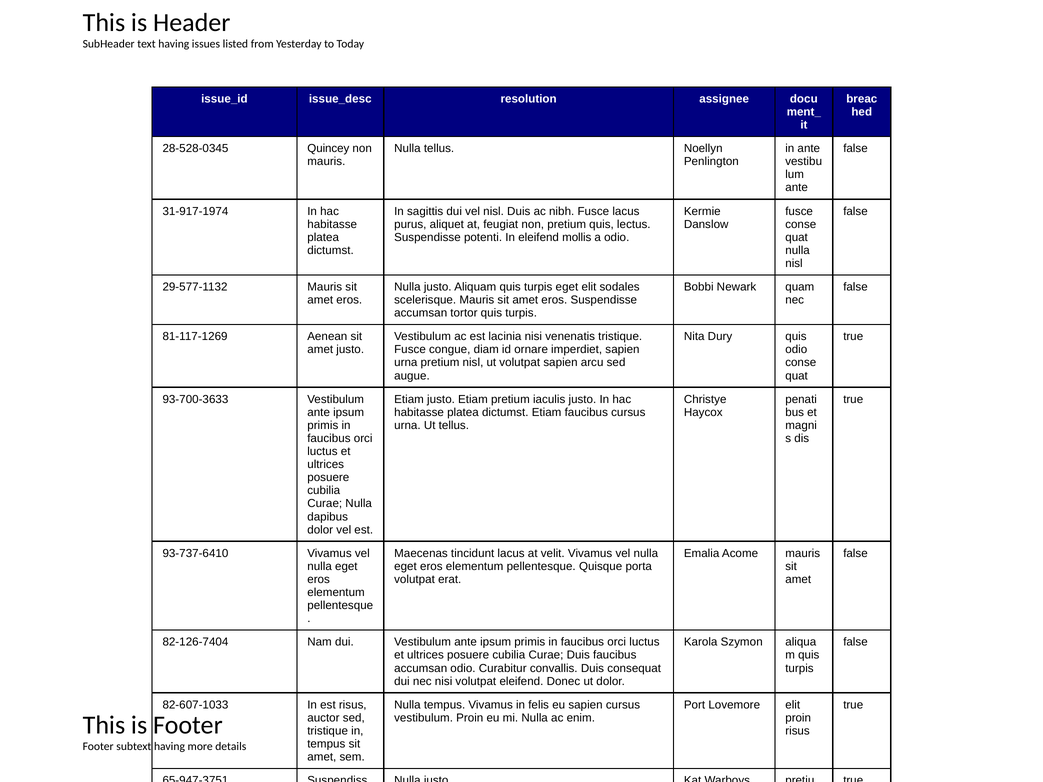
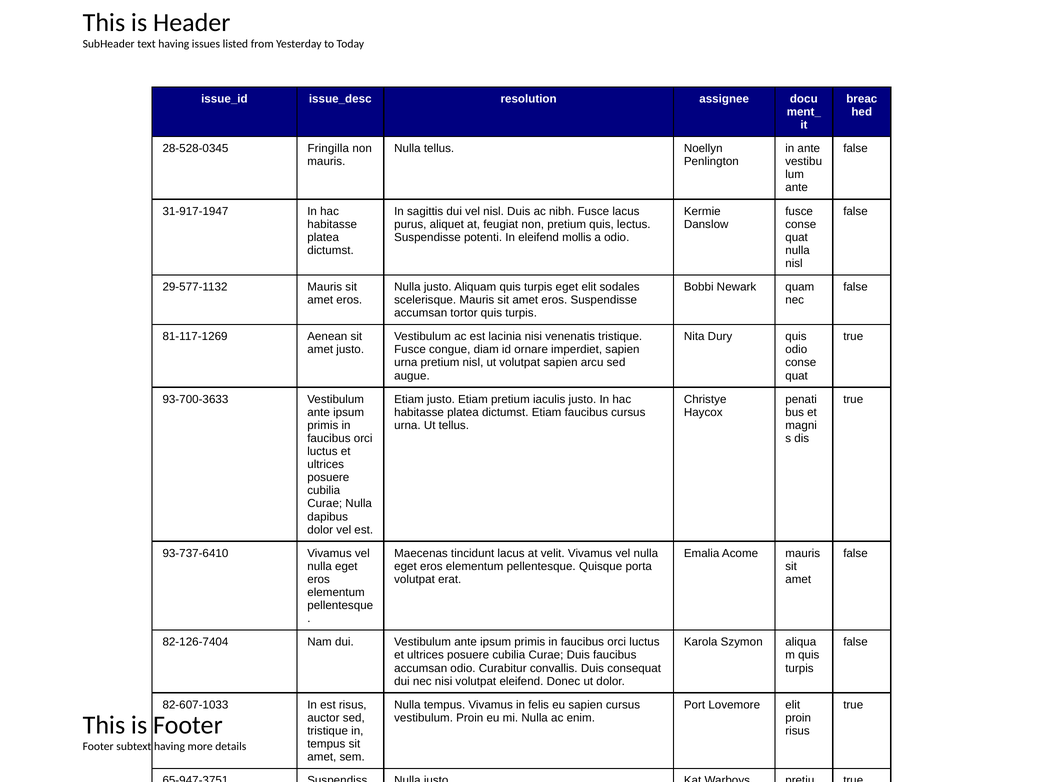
Quincey: Quincey -> Fringilla
31-917-1974: 31-917-1974 -> 31-917-1947
